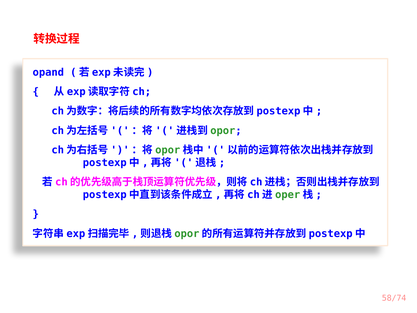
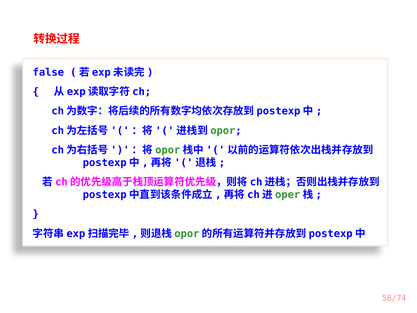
opand: opand -> false
